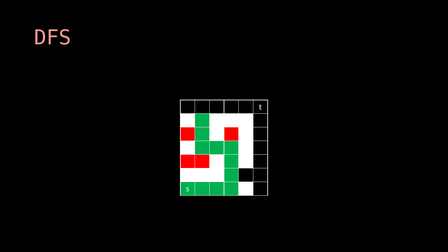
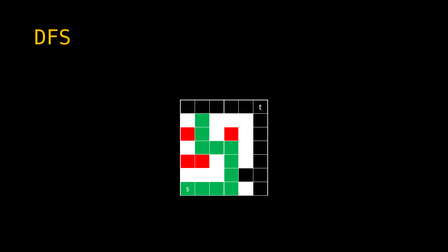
DFS colour: pink -> yellow
